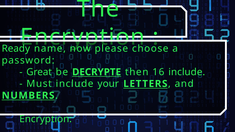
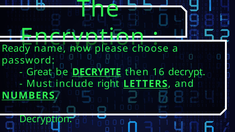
16 include: include -> decrypt
your: your -> right
Encryption at (46, 119): Encryption -> Decryption
